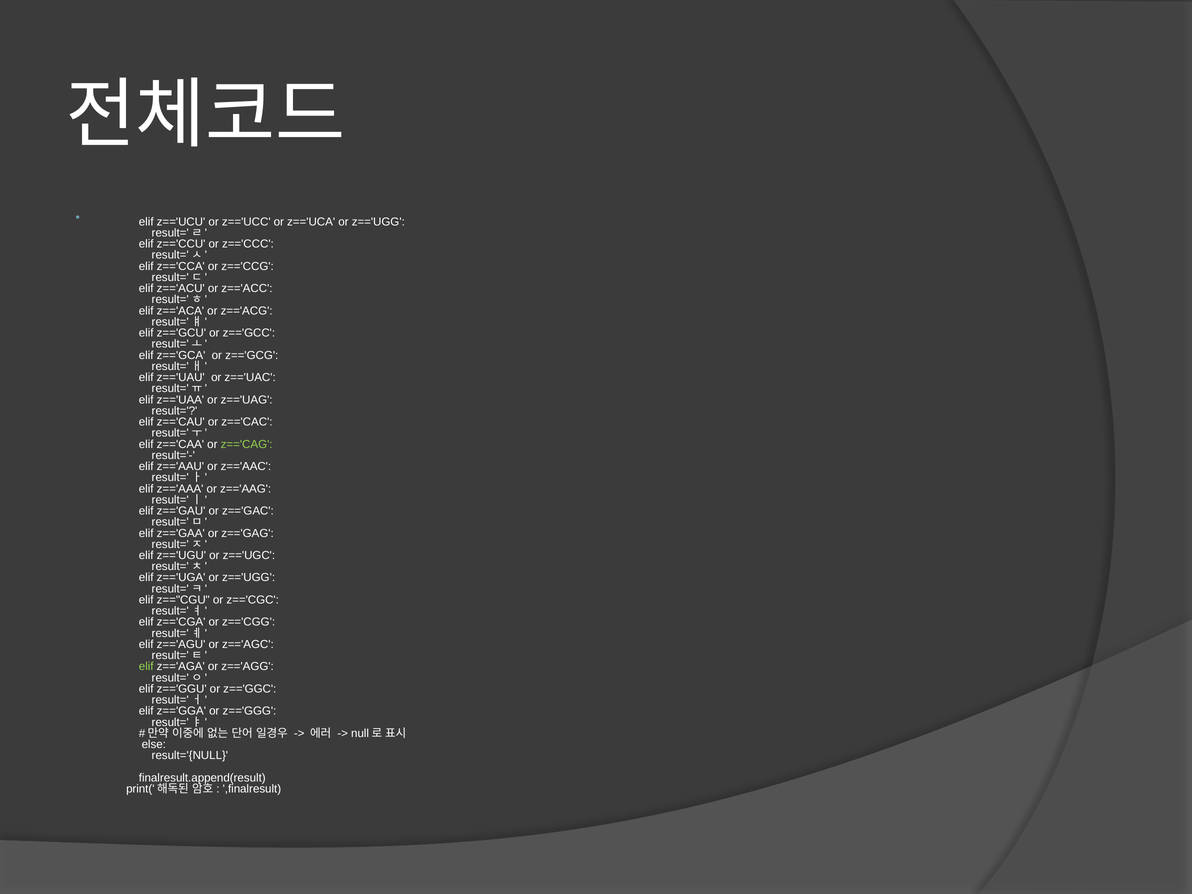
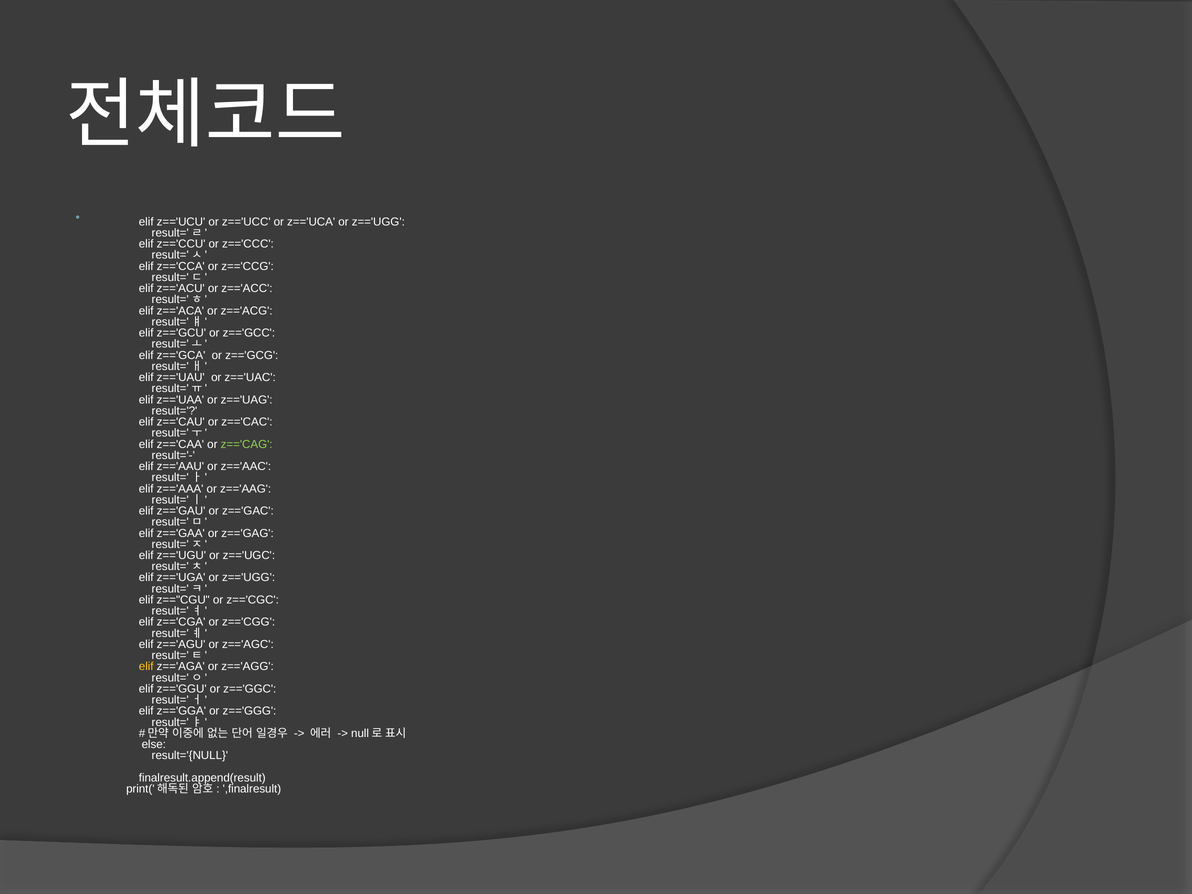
elif at (146, 667) colour: light green -> yellow
